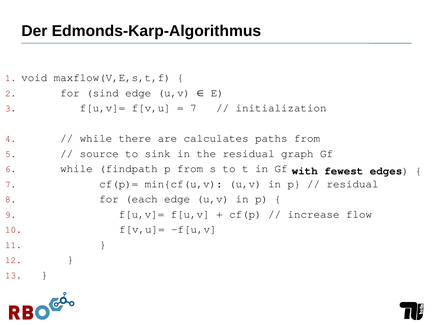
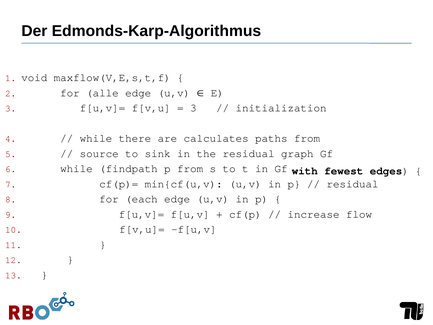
sind: sind -> alle
7 at (193, 108): 7 -> 3
